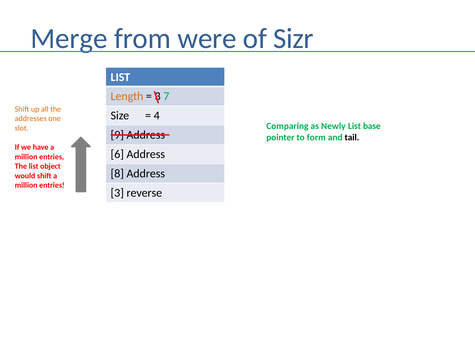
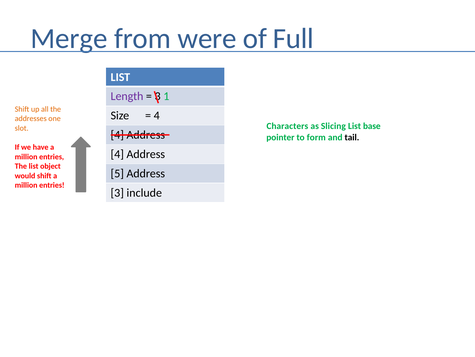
Sizr: Sizr -> Full
Length colour: orange -> purple
7: 7 -> 1
Comparing: Comparing -> Characters
Newly: Newly -> Slicing
9 at (117, 135): 9 -> 4
6 at (117, 154): 6 -> 4
8: 8 -> 5
reverse: reverse -> include
